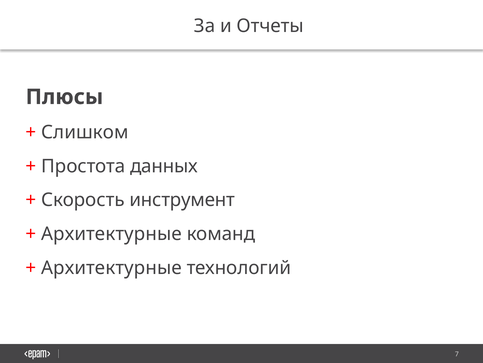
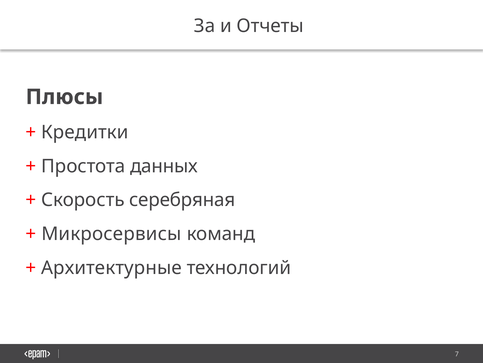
Слишком: Слишком -> Кредитки
инструмент: инструмент -> серебряная
Архитектурные at (111, 233): Архитектурные -> Микросервисы
